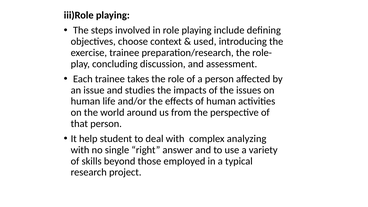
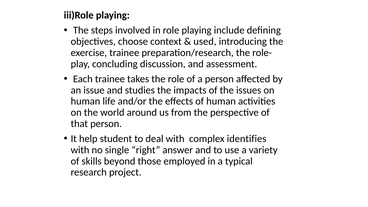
analyzing: analyzing -> identifies
